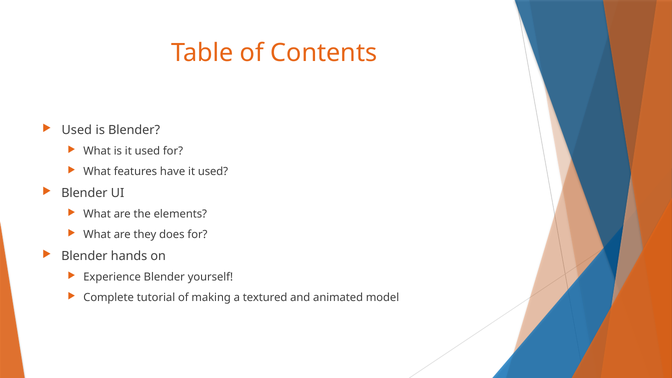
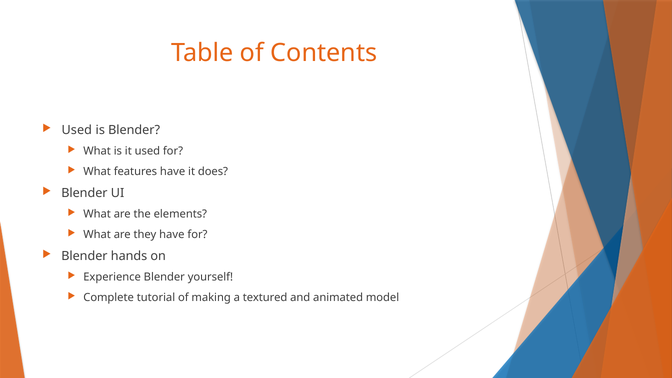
used at (213, 172): used -> does
they does: does -> have
